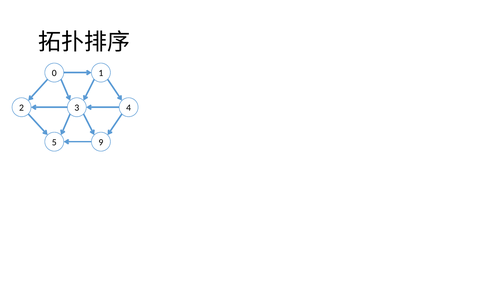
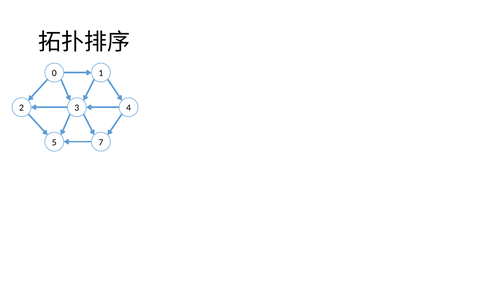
9: 9 -> 7
